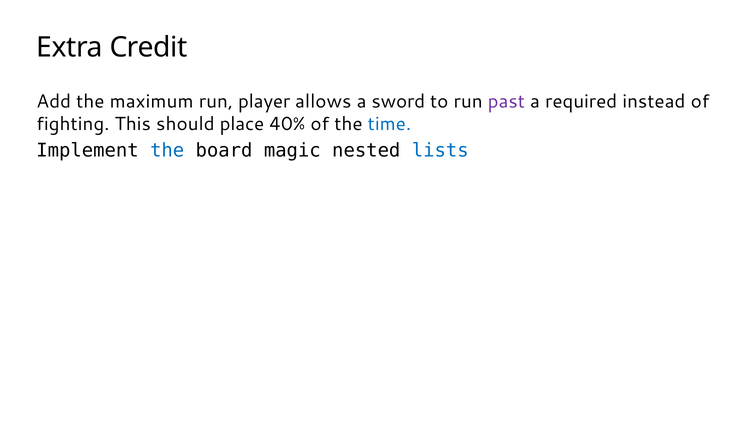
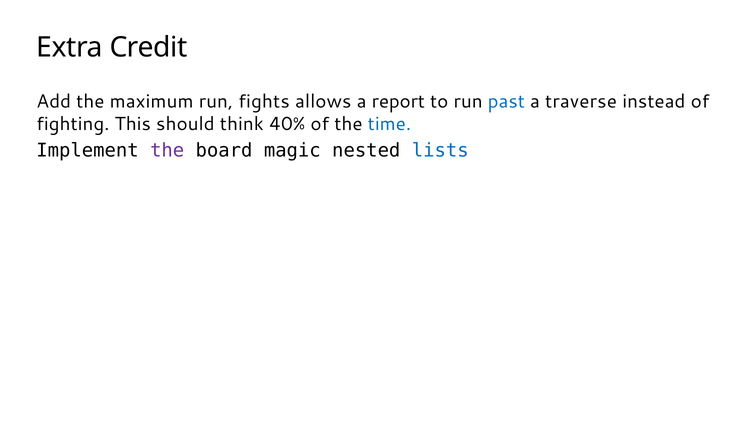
player: player -> fights
sword: sword -> report
past colour: purple -> blue
required: required -> traverse
place: place -> think
the at (167, 151) colour: blue -> purple
